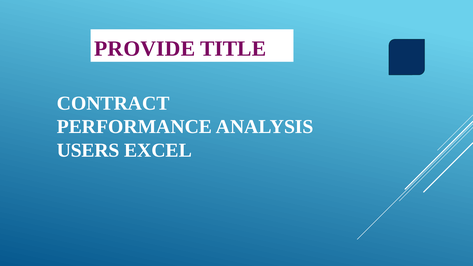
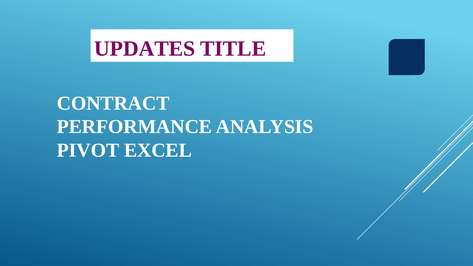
PROVIDE: PROVIDE -> UPDATES
USERS: USERS -> PIVOT
